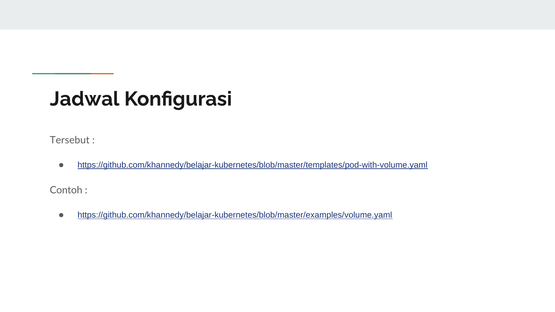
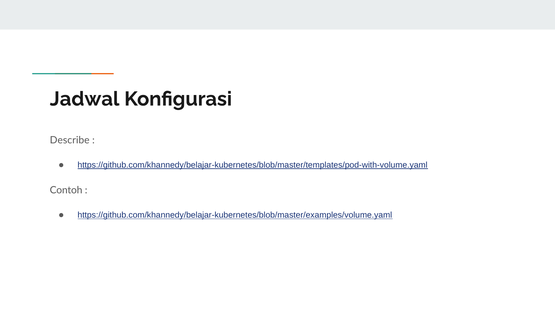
Tersebut: Tersebut -> Describe
